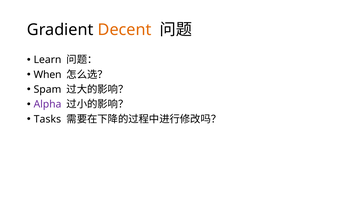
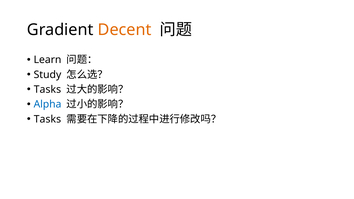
When: When -> Study
Spam at (47, 90): Spam -> Tasks
Alpha colour: purple -> blue
